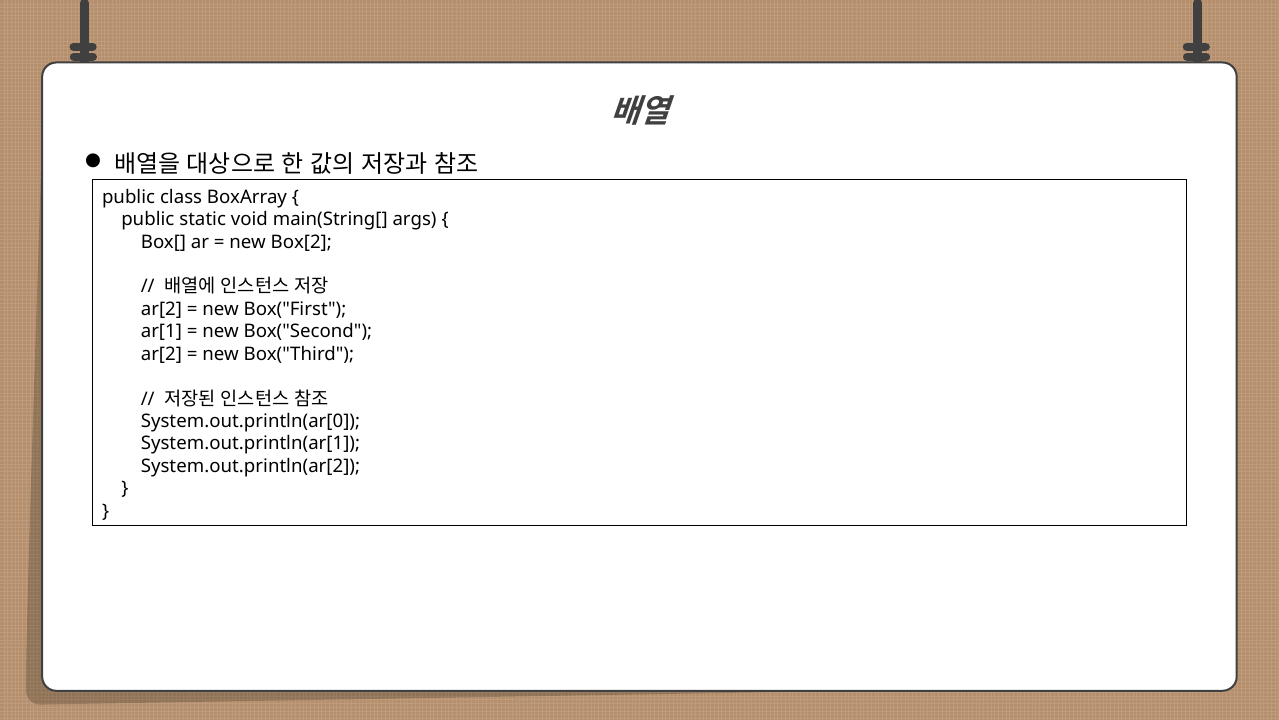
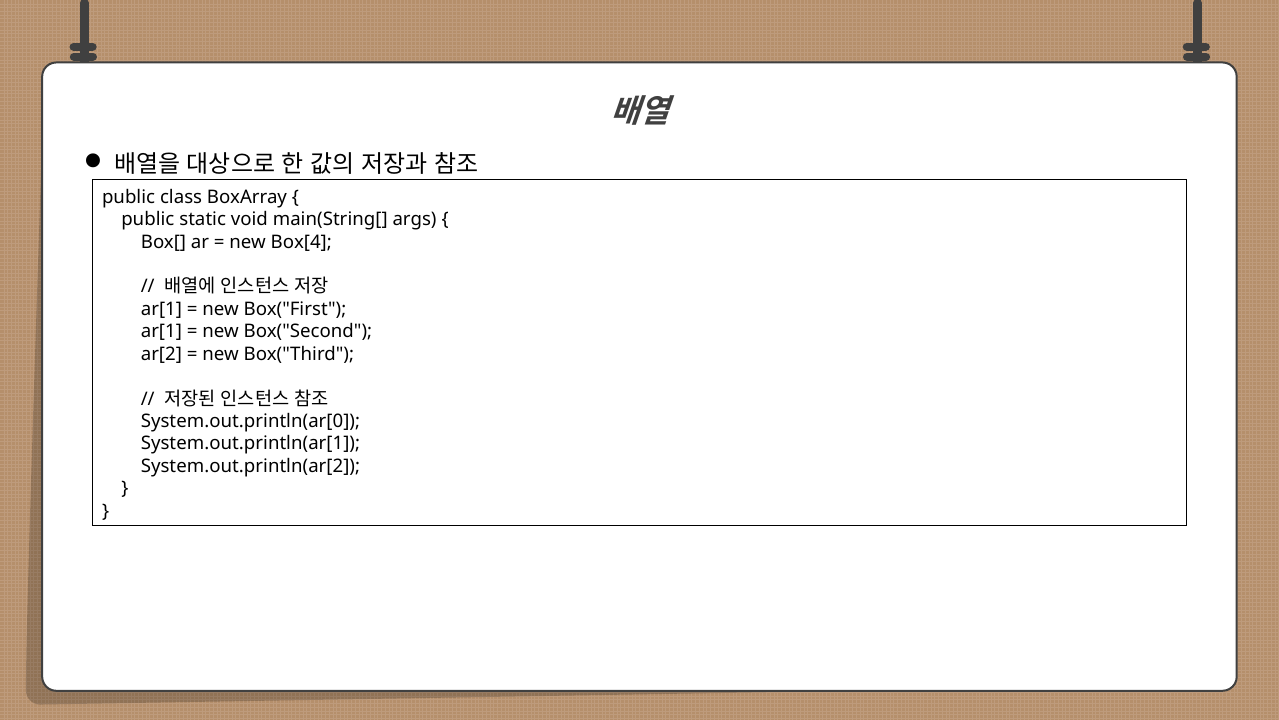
Box[2: Box[2 -> Box[4
ar[2 at (161, 309): ar[2 -> ar[1
